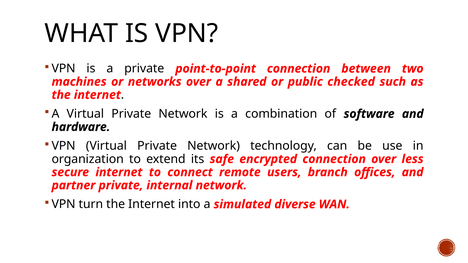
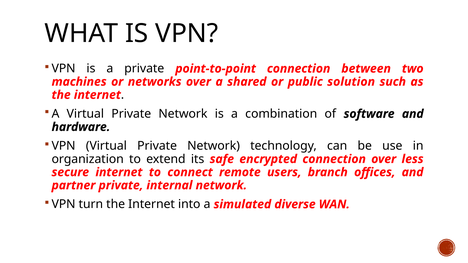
checked: checked -> solution
